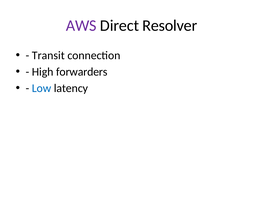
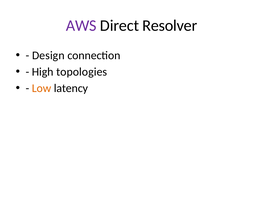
Transit: Transit -> Design
forwarders: forwarders -> topologies
Low colour: blue -> orange
